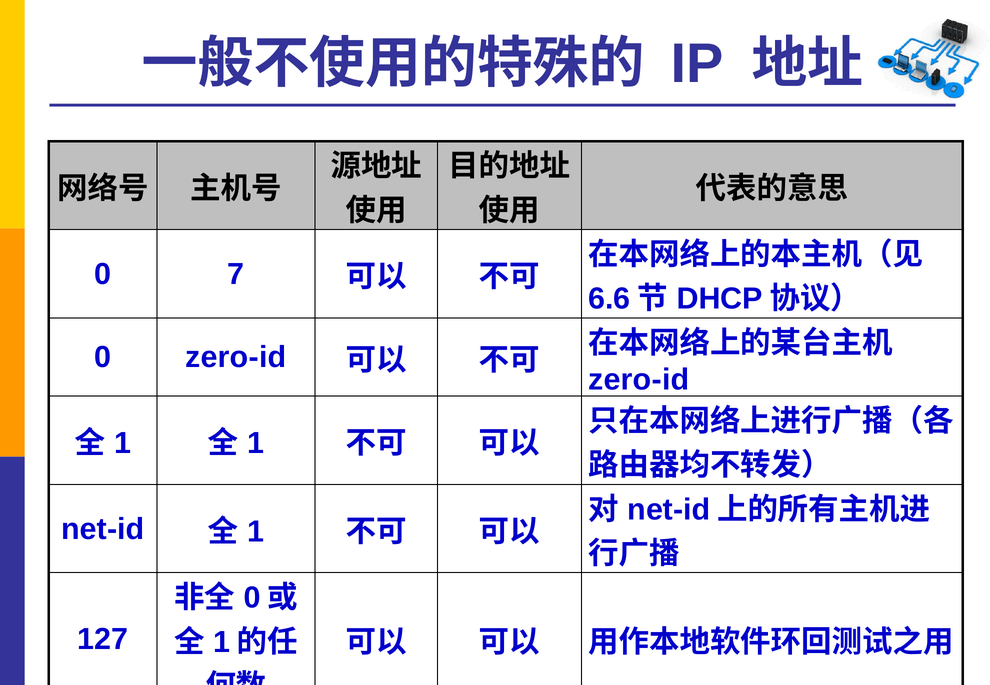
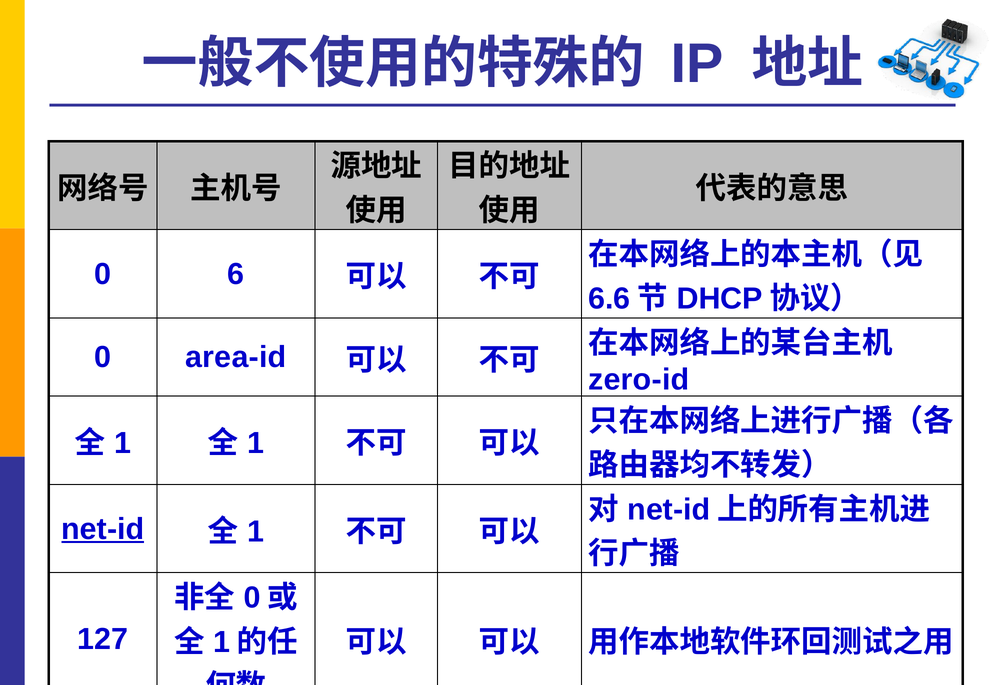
7: 7 -> 6
0 zero-id: zero-id -> area-id
net-id underline: none -> present
